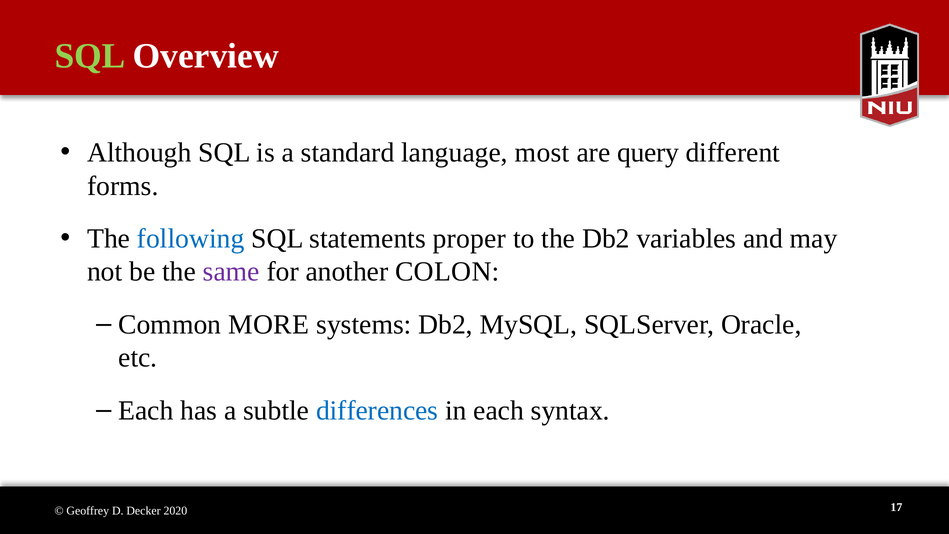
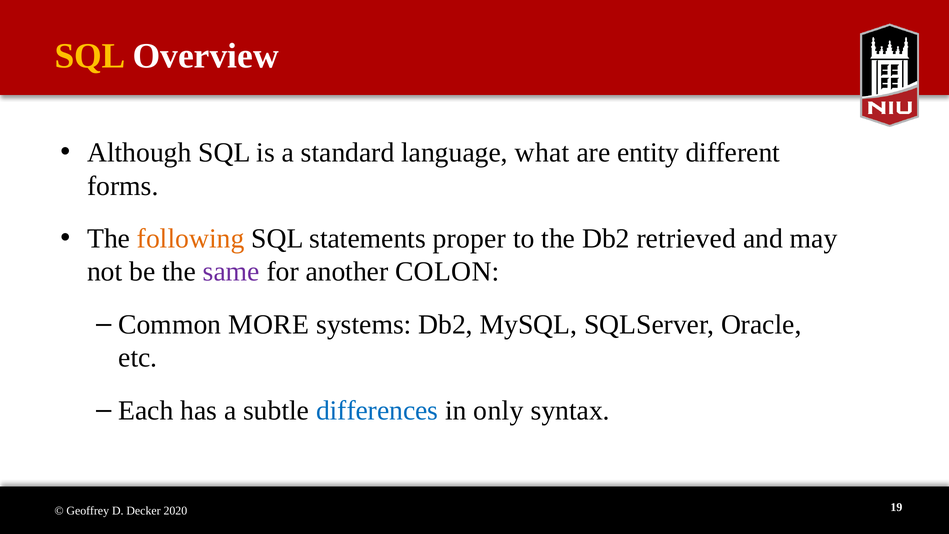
SQL at (90, 56) colour: light green -> yellow
most: most -> what
query: query -> entity
following colour: blue -> orange
variables: variables -> retrieved
in each: each -> only
17: 17 -> 19
